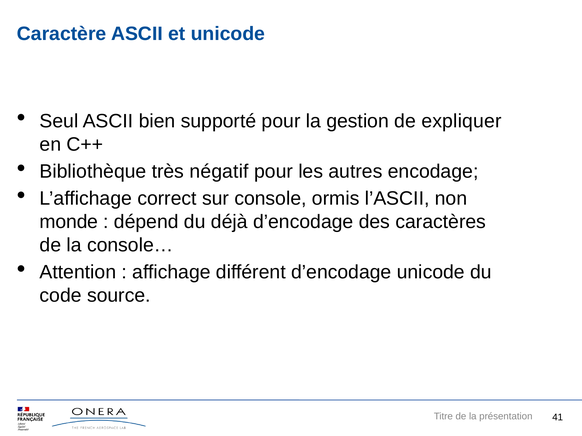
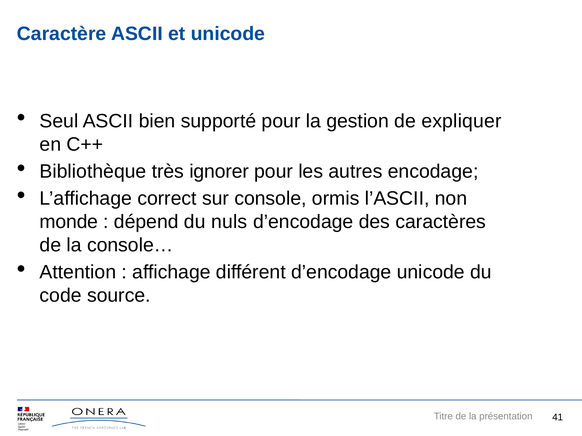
négatif: négatif -> ignorer
déjà: déjà -> nuls
